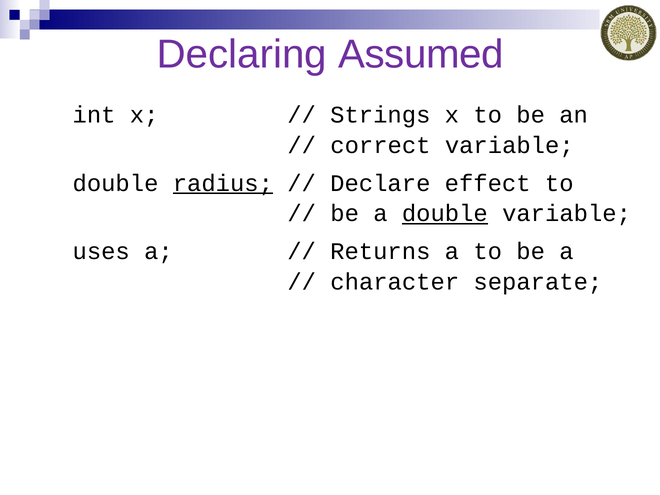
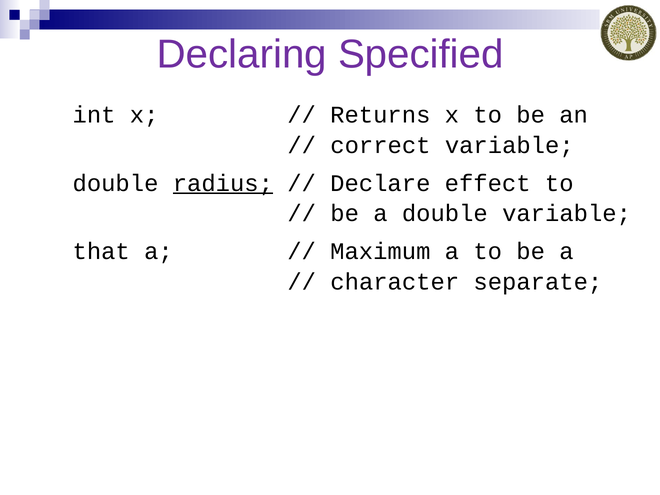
Assumed: Assumed -> Specified
Strings: Strings -> Returns
double at (445, 214) underline: present -> none
uses: uses -> that
Returns: Returns -> Maximum
